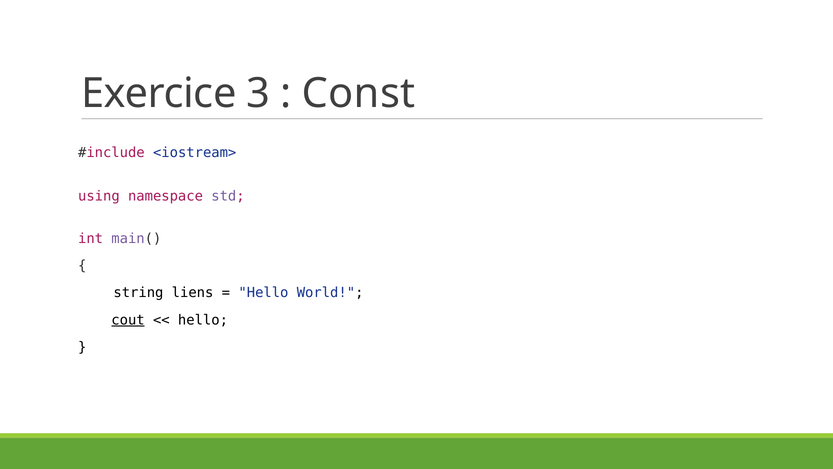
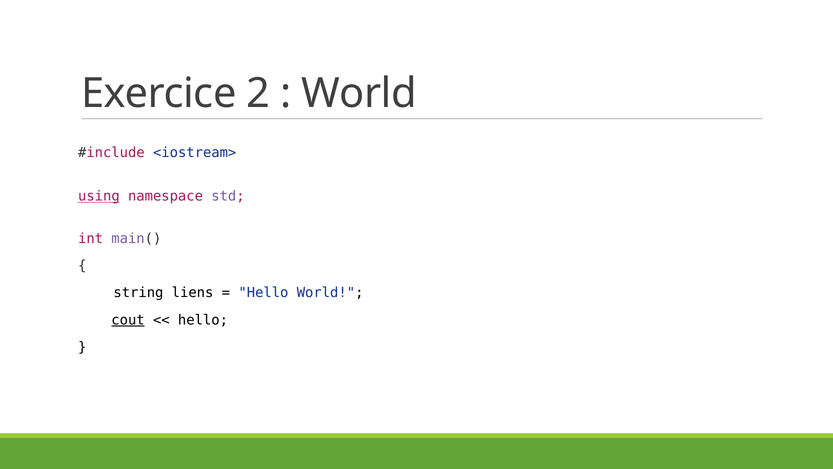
3: 3 -> 2
Const at (359, 93): Const -> World
using underline: none -> present
